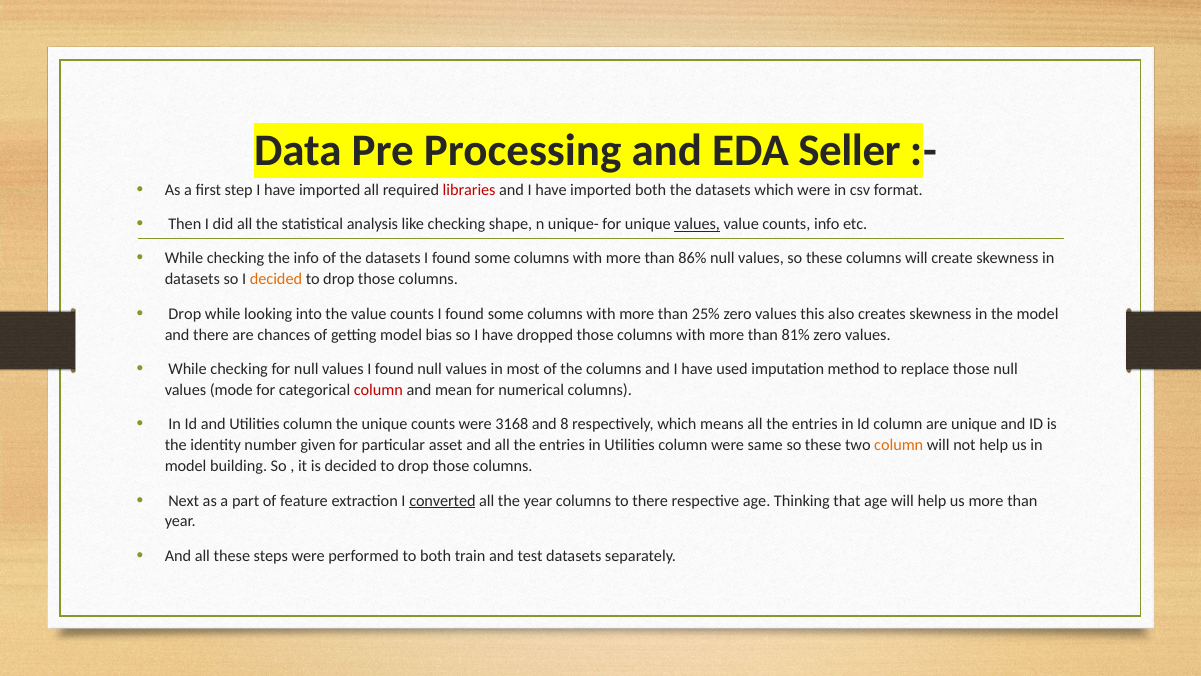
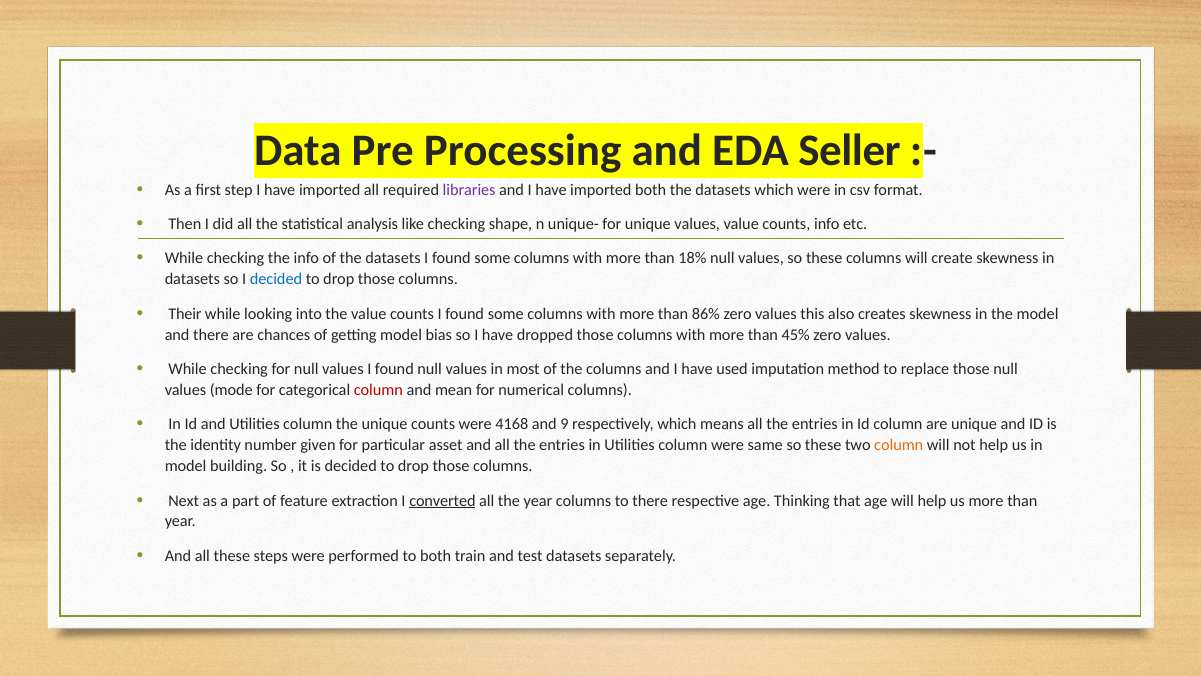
libraries colour: red -> purple
values at (697, 224) underline: present -> none
86%: 86% -> 18%
decided at (276, 279) colour: orange -> blue
Drop at (185, 314): Drop -> Their
25%: 25% -> 86%
81%: 81% -> 45%
3168: 3168 -> 4168
8: 8 -> 9
